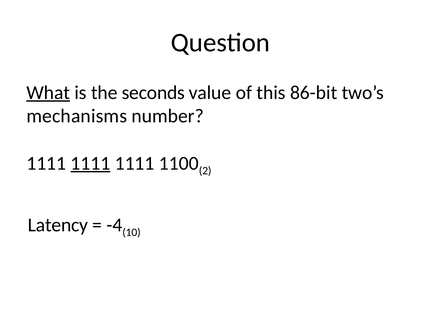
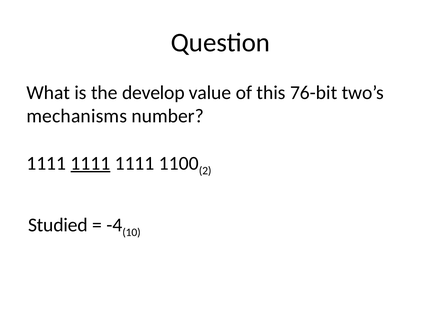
What underline: present -> none
seconds: seconds -> develop
86-bit: 86-bit -> 76-bit
Latency: Latency -> Studied
